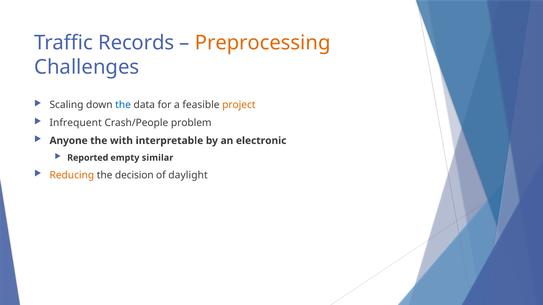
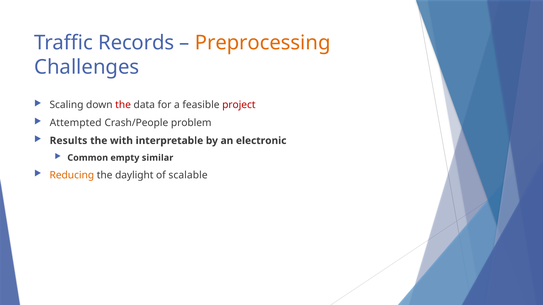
the at (123, 105) colour: blue -> red
project colour: orange -> red
Infrequent: Infrequent -> Attempted
Anyone: Anyone -> Results
Reported: Reported -> Common
decision: decision -> daylight
daylight: daylight -> scalable
